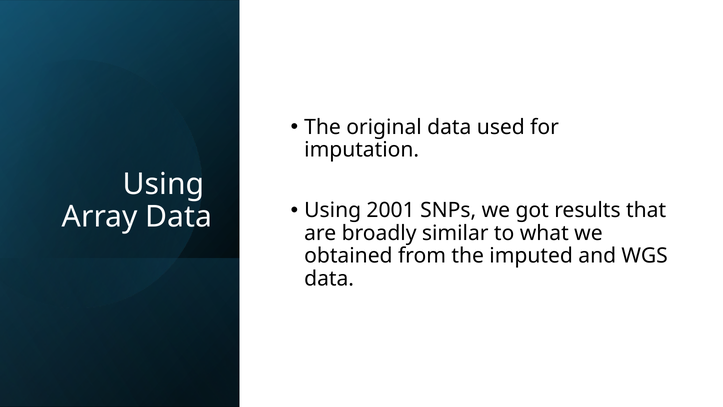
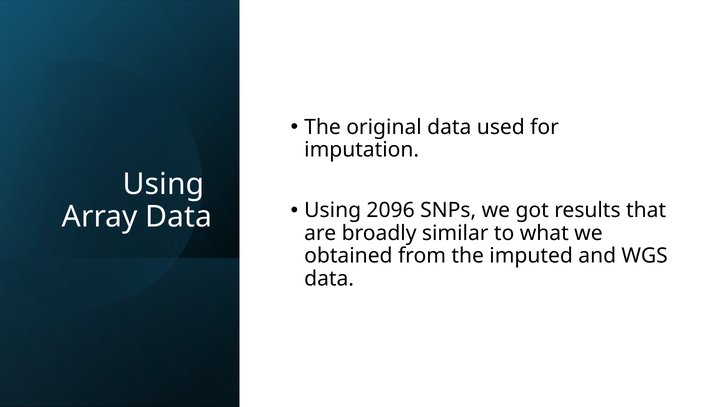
2001: 2001 -> 2096
